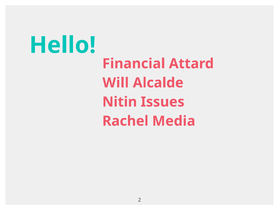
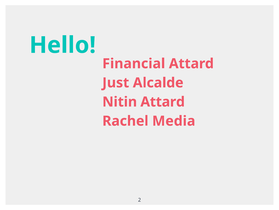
Will: Will -> Just
Nitin Issues: Issues -> Attard
